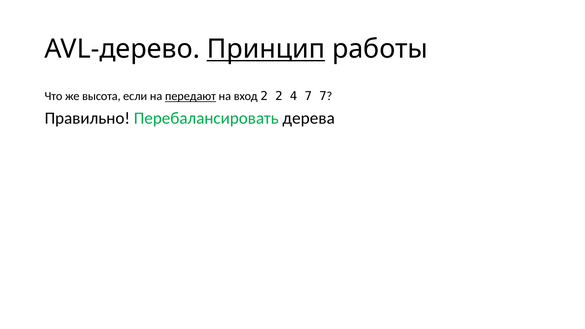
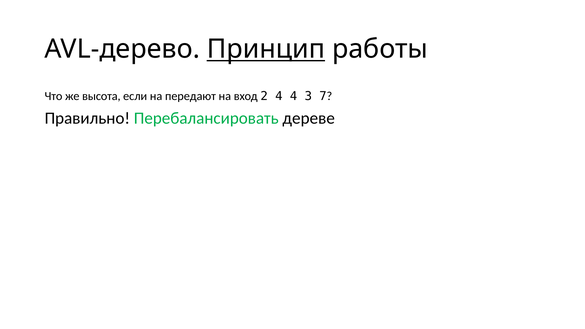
передают underline: present -> none
2 2: 2 -> 4
4 7: 7 -> 3
дерева: дерева -> дереве
